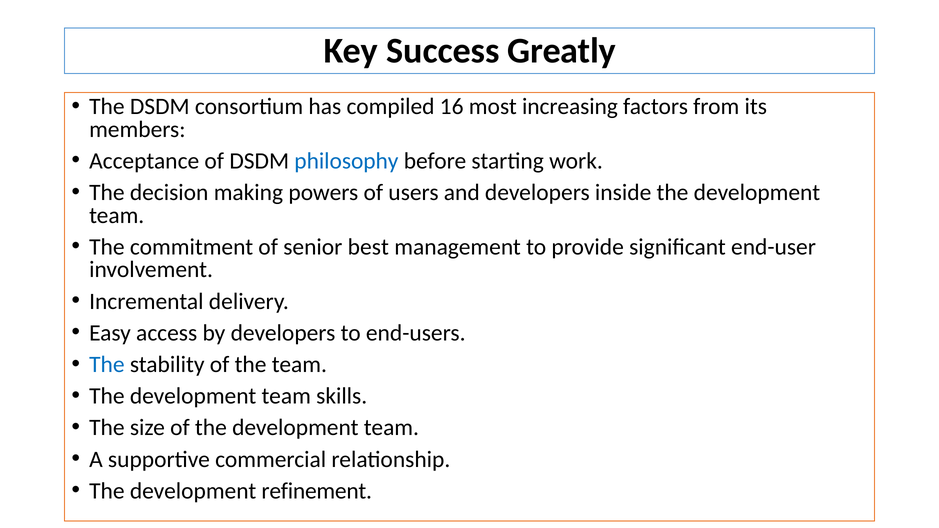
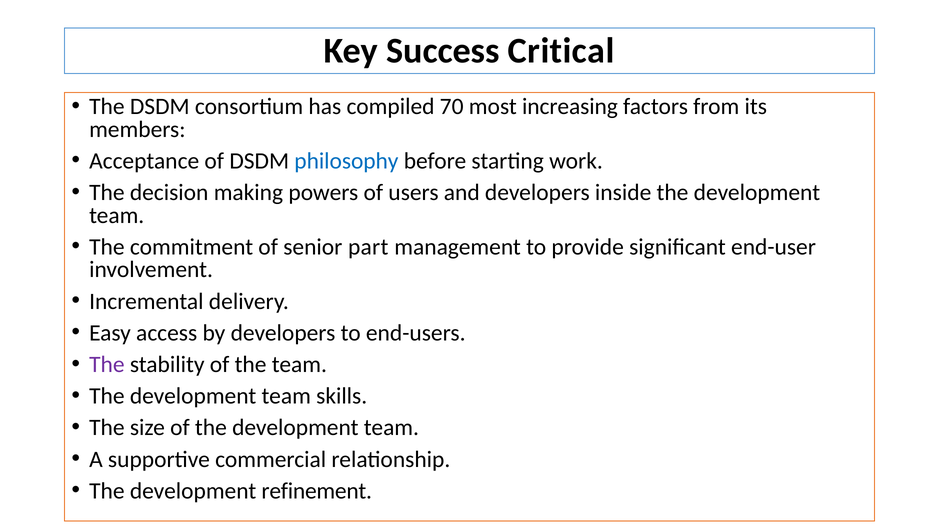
Greatly: Greatly -> Critical
16: 16 -> 70
best: best -> part
The at (107, 365) colour: blue -> purple
